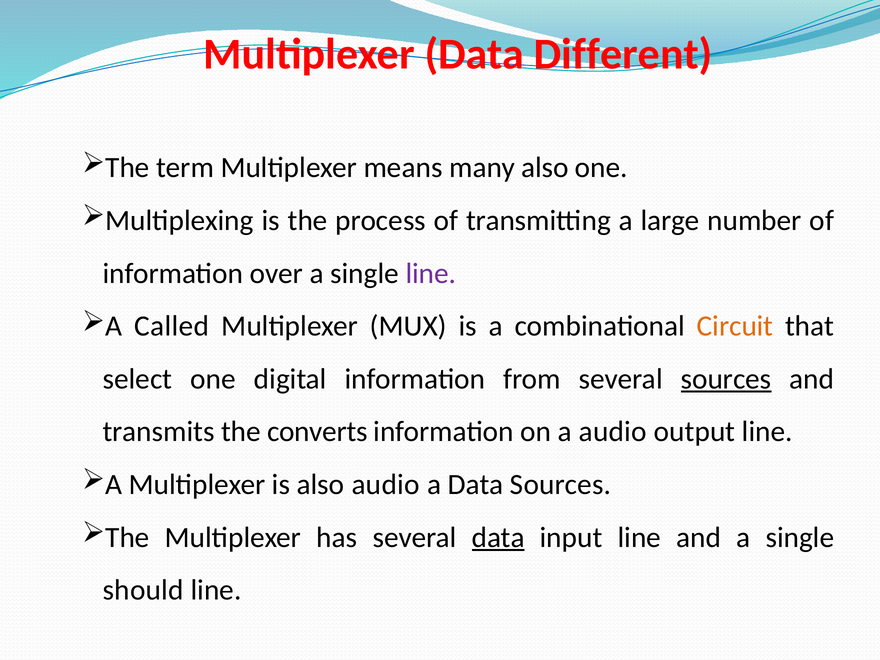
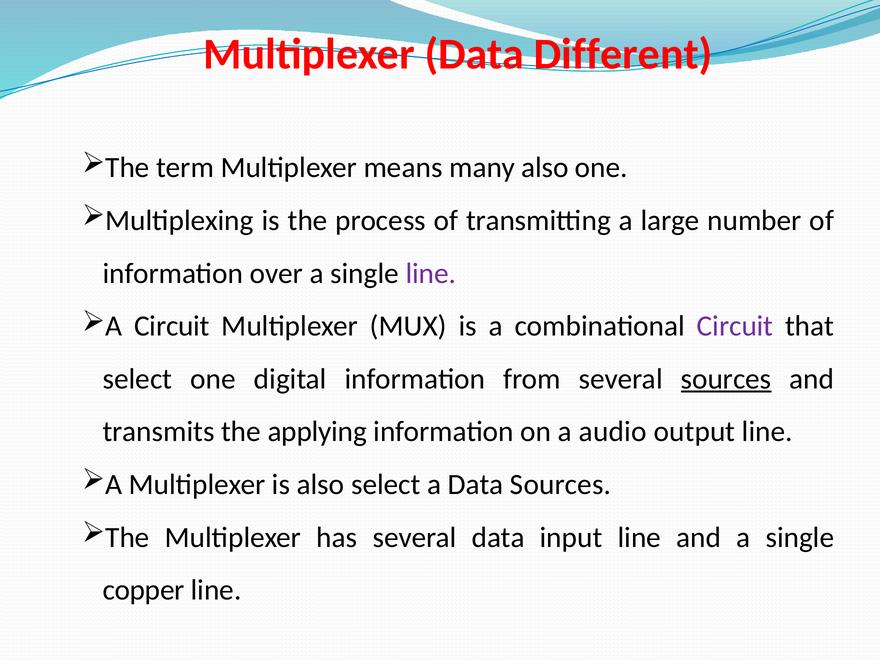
A Called: Called -> Circuit
Circuit at (735, 326) colour: orange -> purple
converts: converts -> applying
also audio: audio -> select
data at (498, 537) underline: present -> none
should: should -> copper
